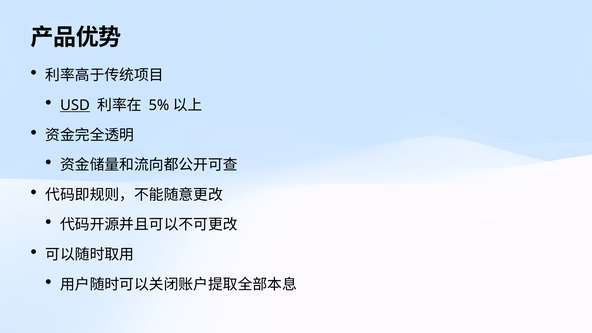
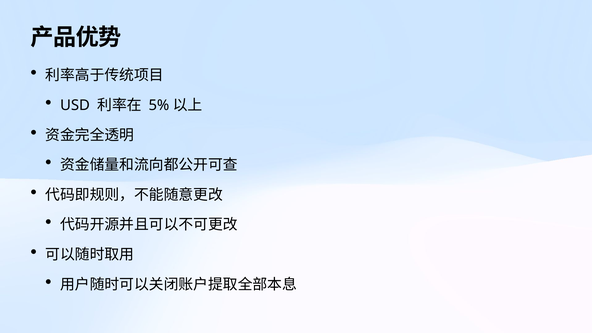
USD underline: present -> none
